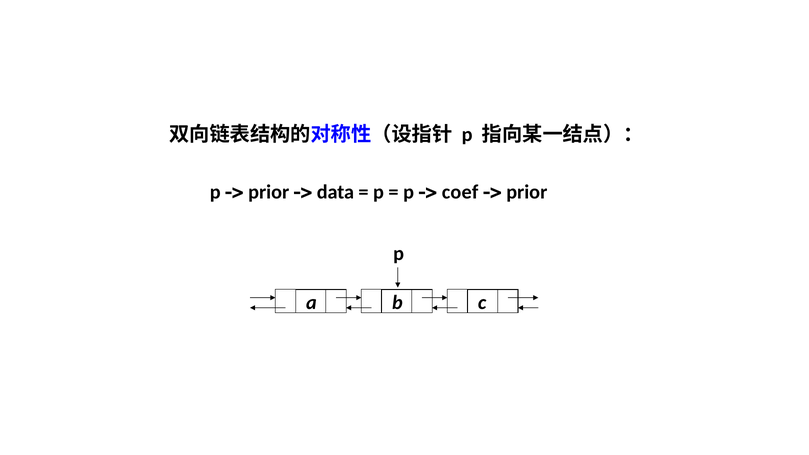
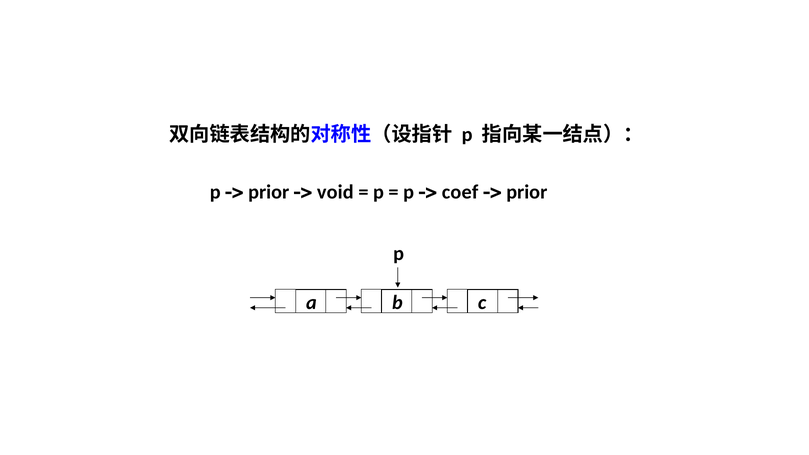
data: data -> void
